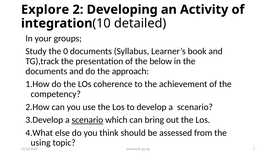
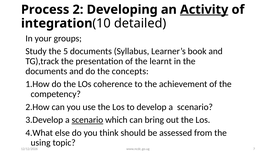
Explore: Explore -> Process
Activity underline: none -> present
0: 0 -> 5
below: below -> learnt
approach: approach -> concepts
